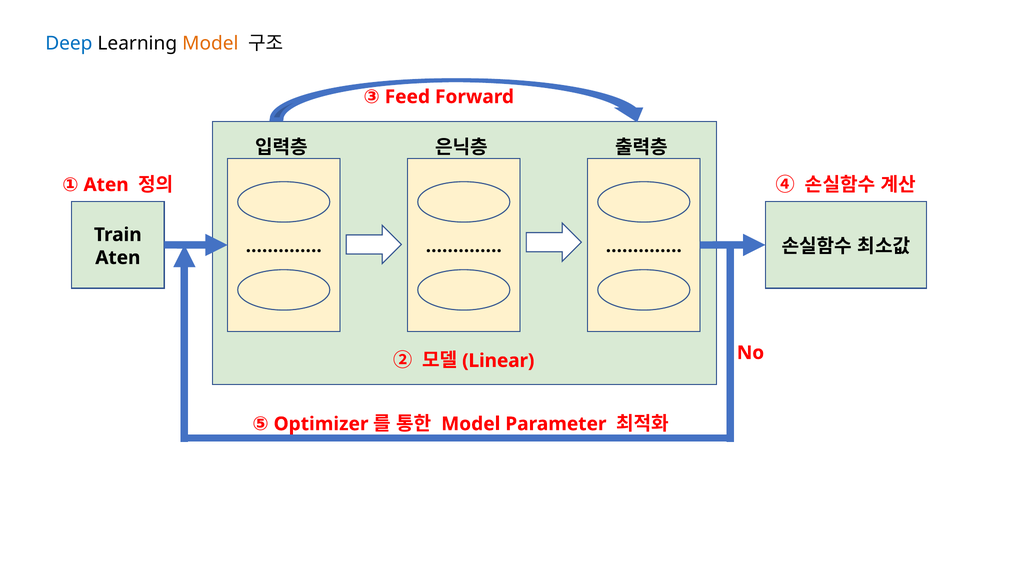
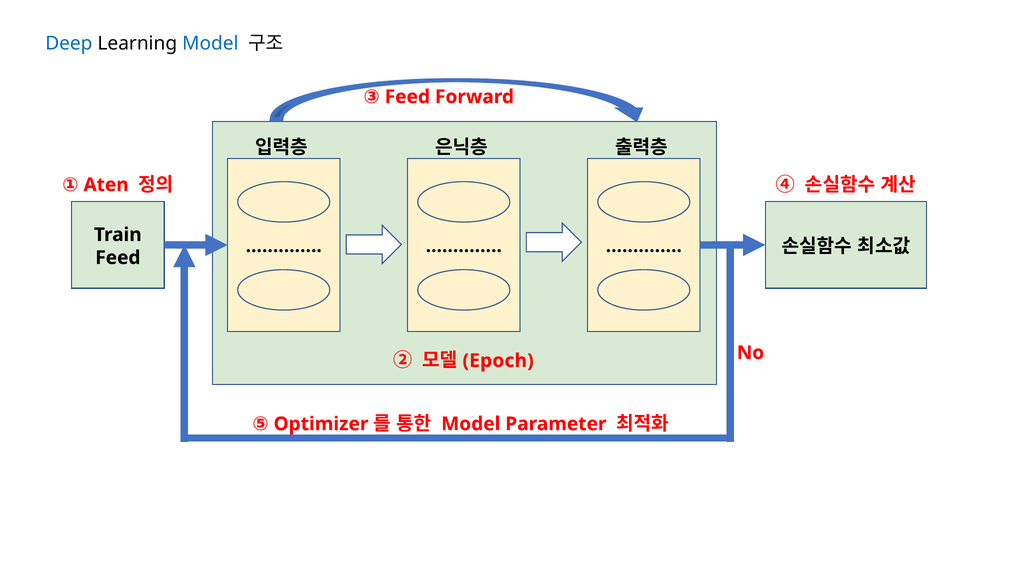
Model at (210, 43) colour: orange -> blue
Aten at (118, 258): Aten -> Feed
Linear: Linear -> Epoch
